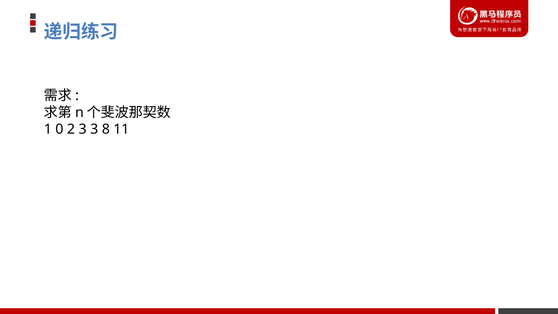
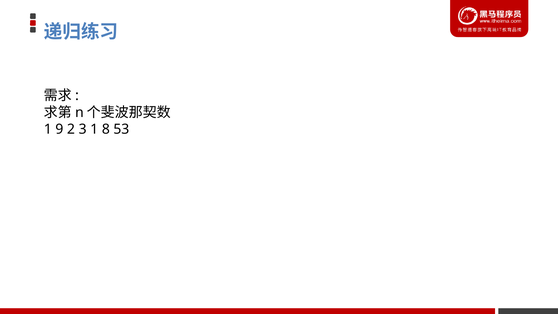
0: 0 -> 9
3 3: 3 -> 1
11: 11 -> 53
